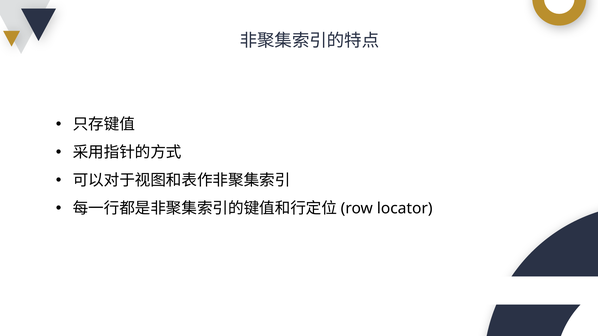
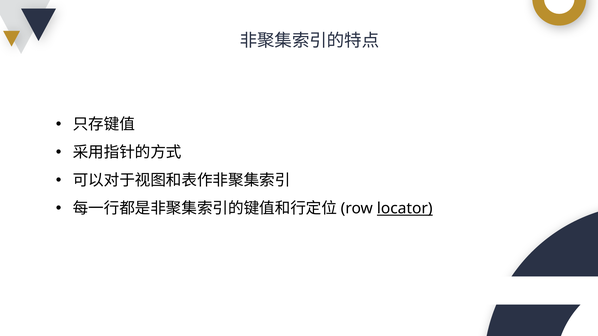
locator underline: none -> present
